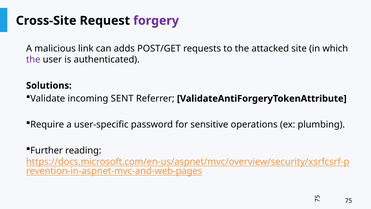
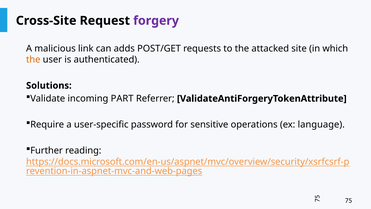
the at (33, 60) colour: purple -> orange
SENT: SENT -> PART
plumbing: plumbing -> language
